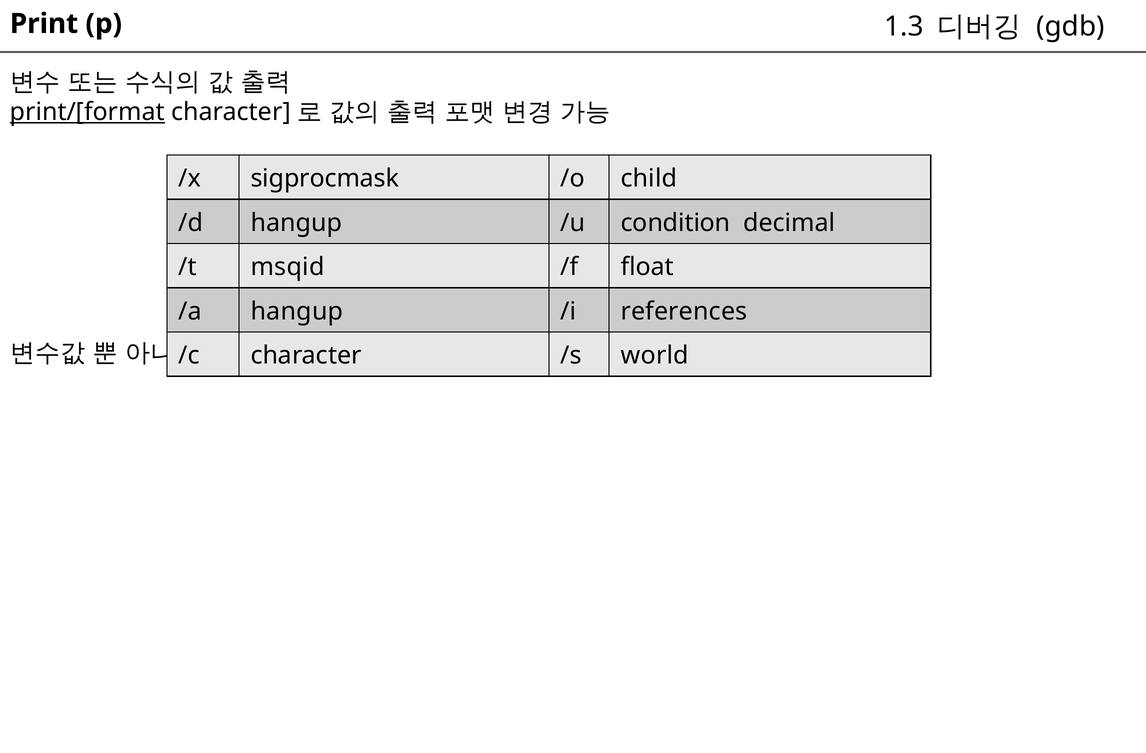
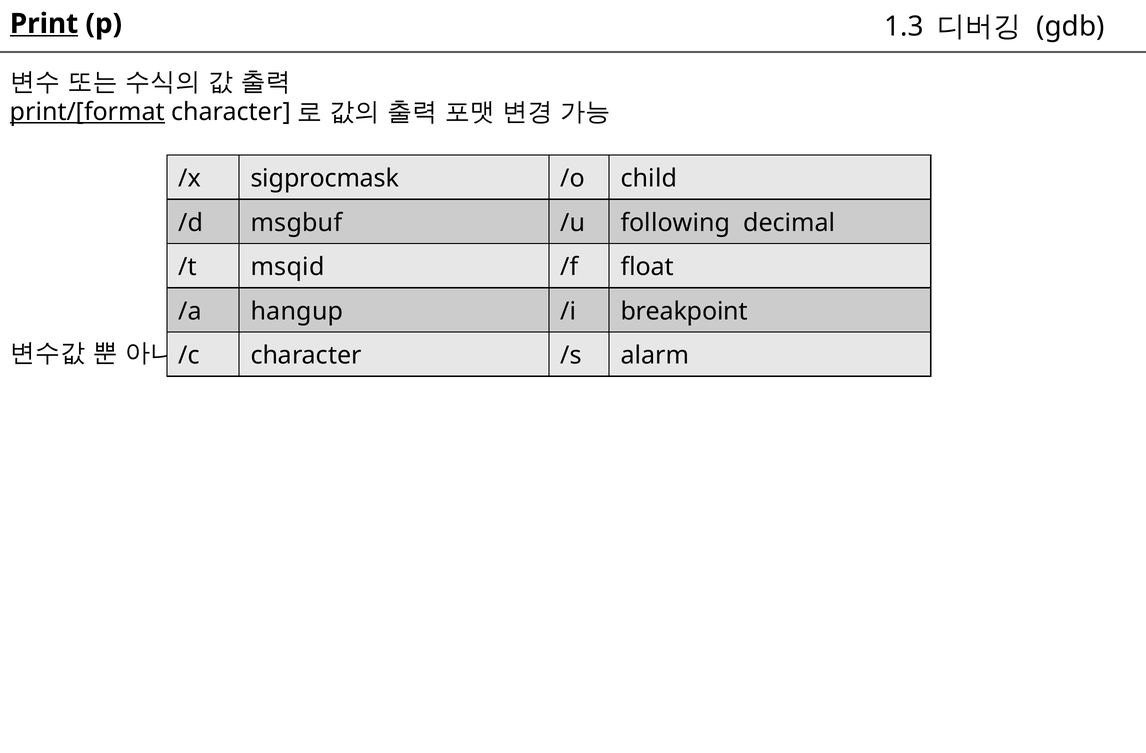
Print underline: none -> present
/d hangup: hangup -> msgbuf
condition: condition -> following
references: references -> breakpoint
world: world -> alarm
